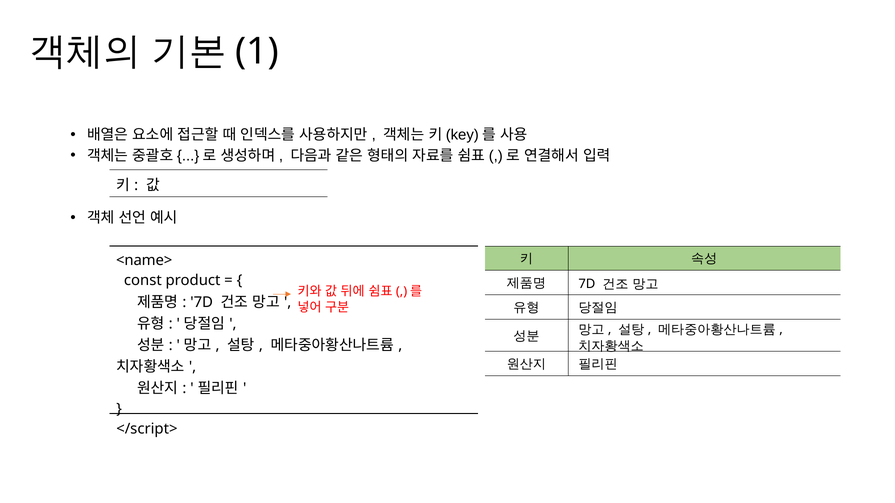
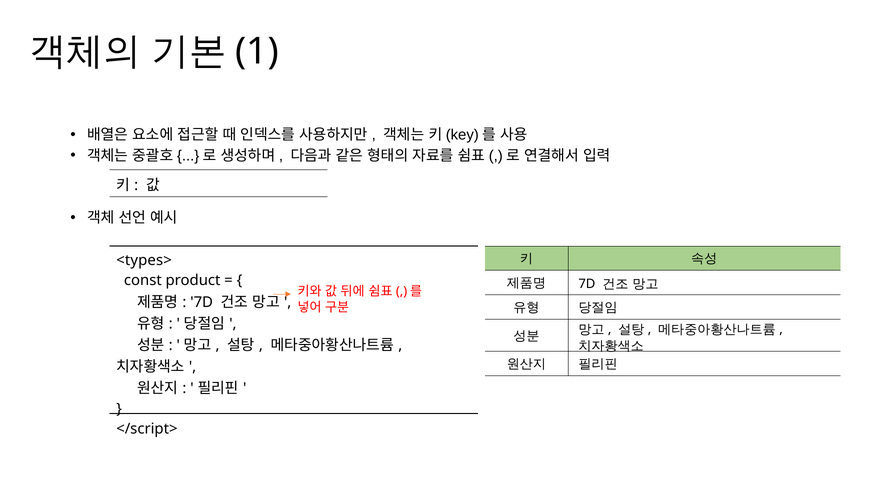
<name>: <name> -> <types>
